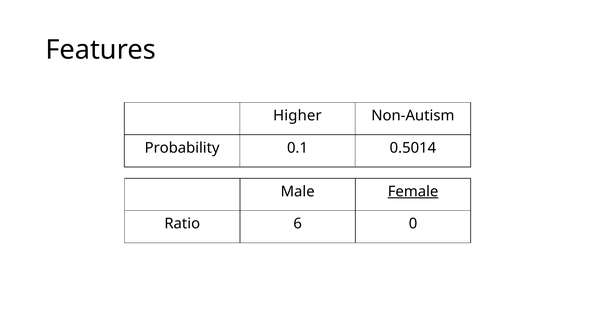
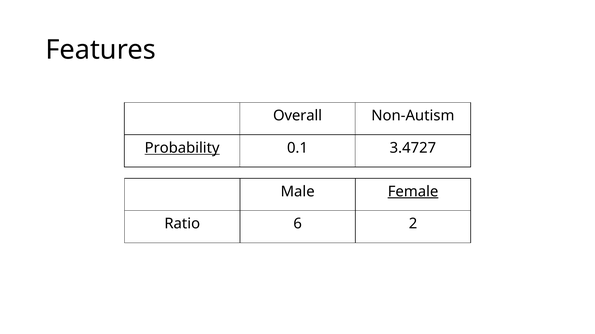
Higher: Higher -> Overall
Probability underline: none -> present
0.5014: 0.5014 -> 3.4727
0: 0 -> 2
